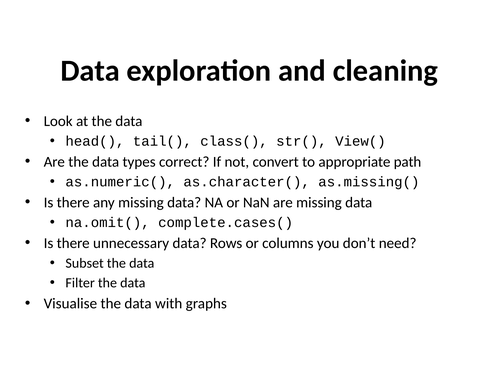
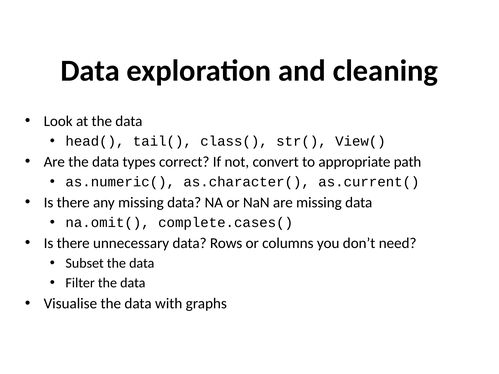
as.missing(: as.missing( -> as.current(
